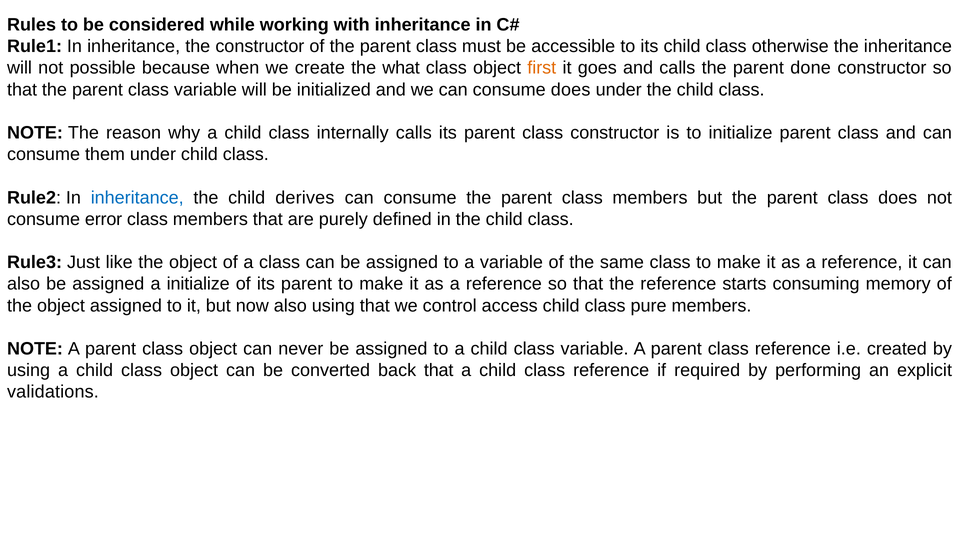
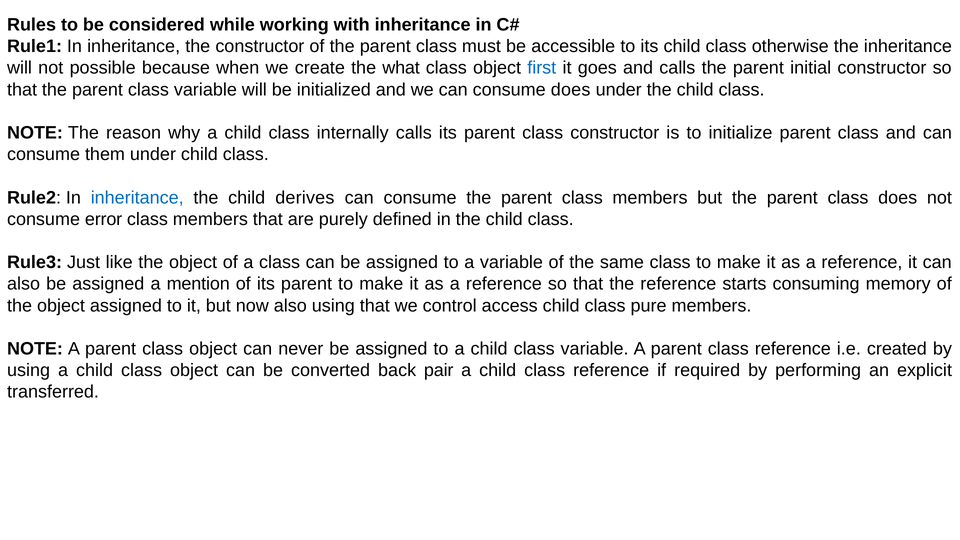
first colour: orange -> blue
done: done -> initial
a initialize: initialize -> mention
back that: that -> pair
validations: validations -> transferred
